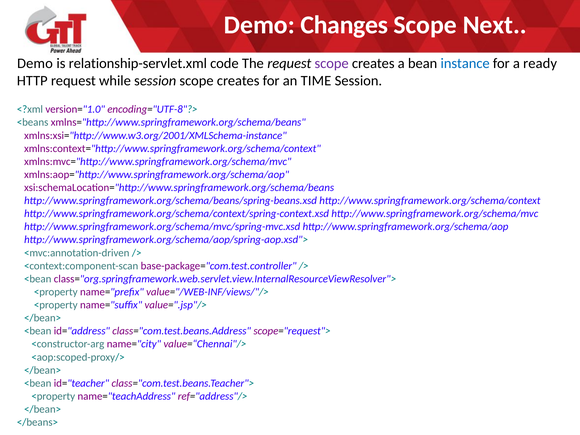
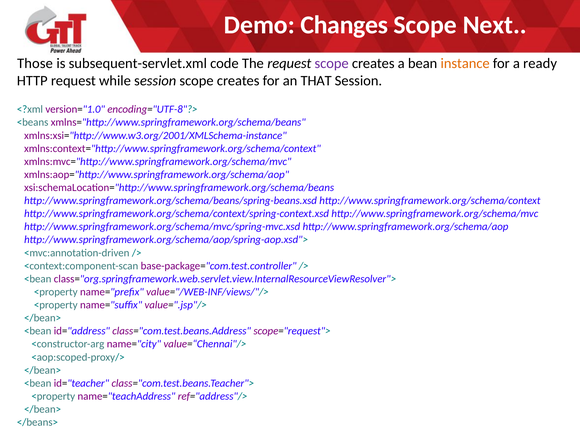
Demo at (35, 63): Demo -> Those
relationship-servlet.xml: relationship-servlet.xml -> subsequent-servlet.xml
instance colour: blue -> orange
TIME: TIME -> THAT
